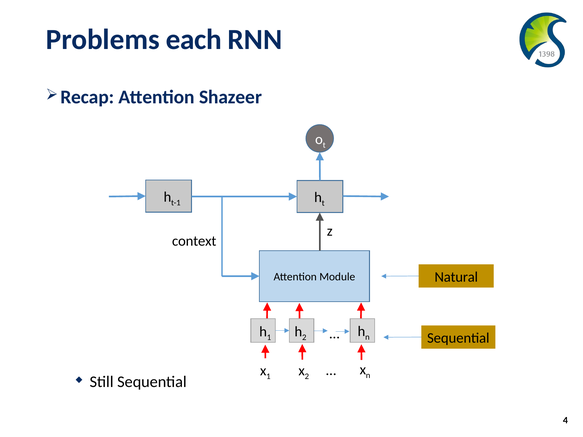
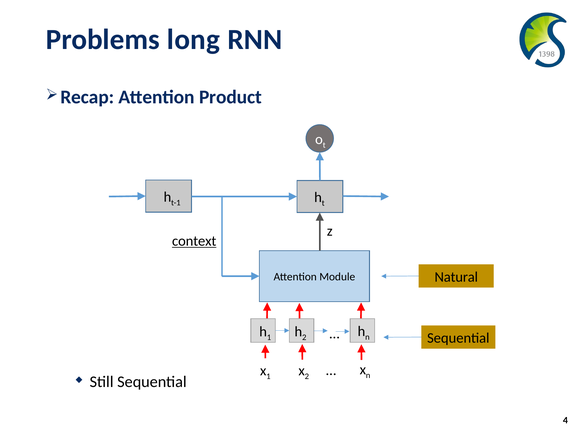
each: each -> long
Shazeer: Shazeer -> Product
context underline: none -> present
